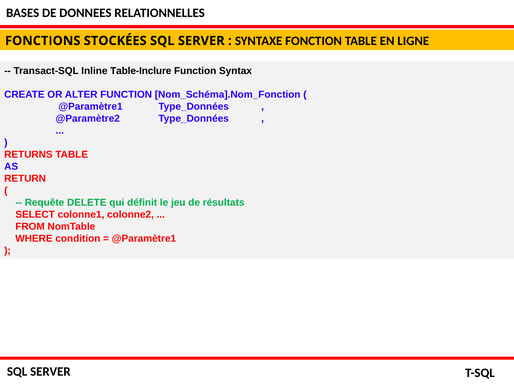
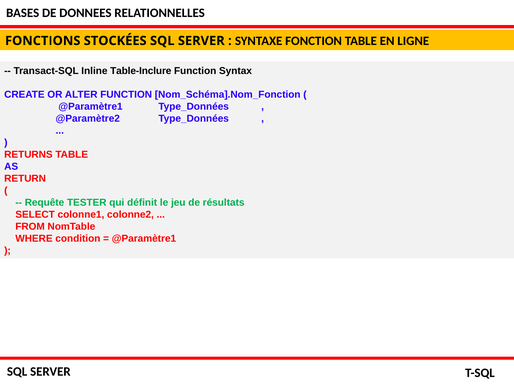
DELETE: DELETE -> TESTER
